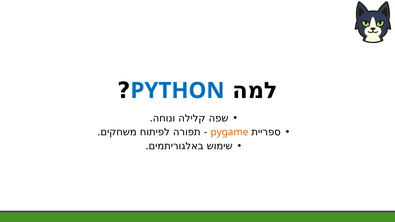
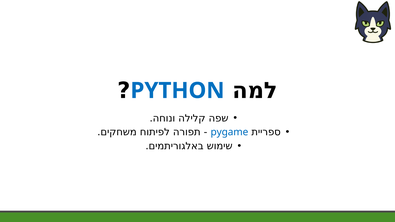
pygame colour: orange -> blue
